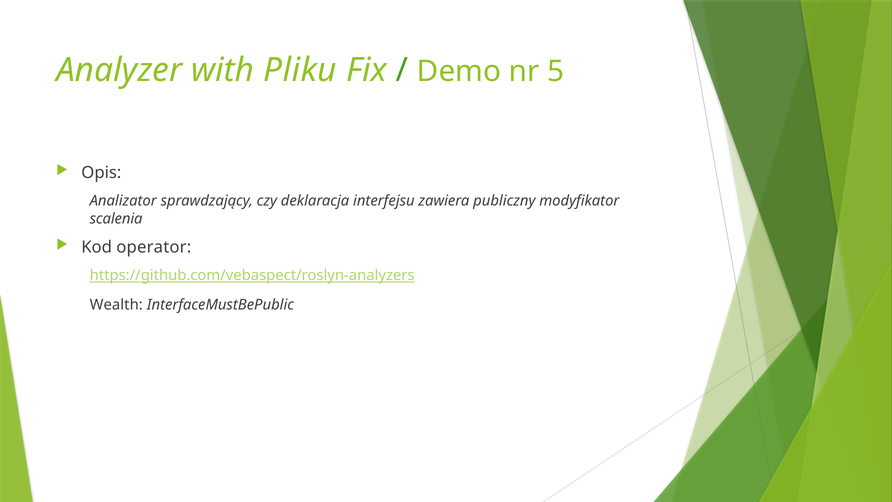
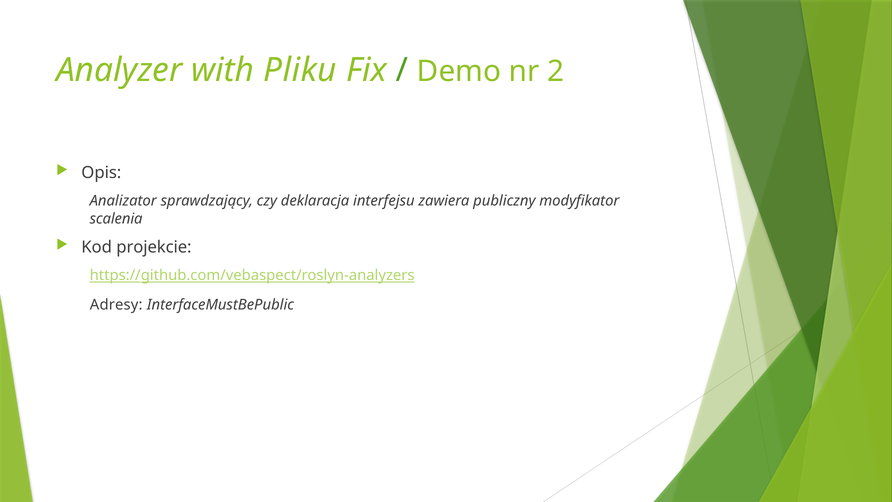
5: 5 -> 2
operator: operator -> projekcie
Wealth: Wealth -> Adresy
